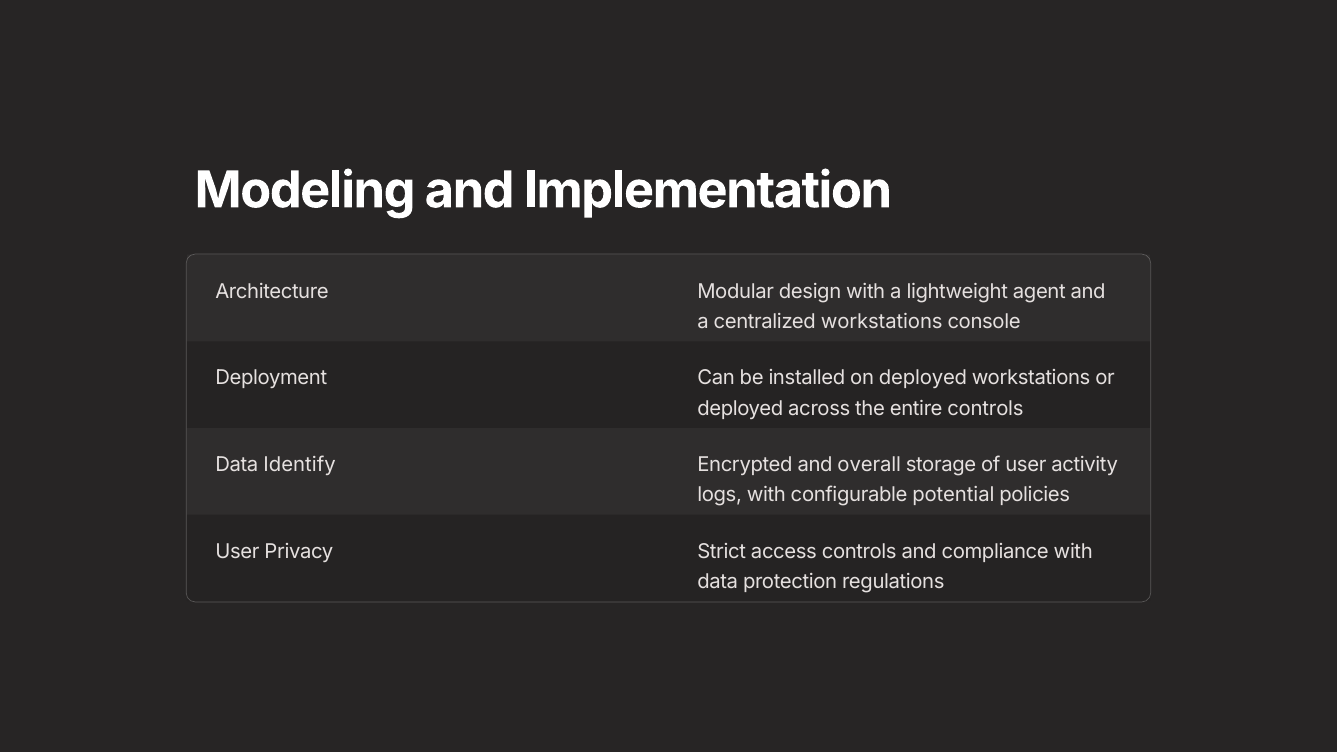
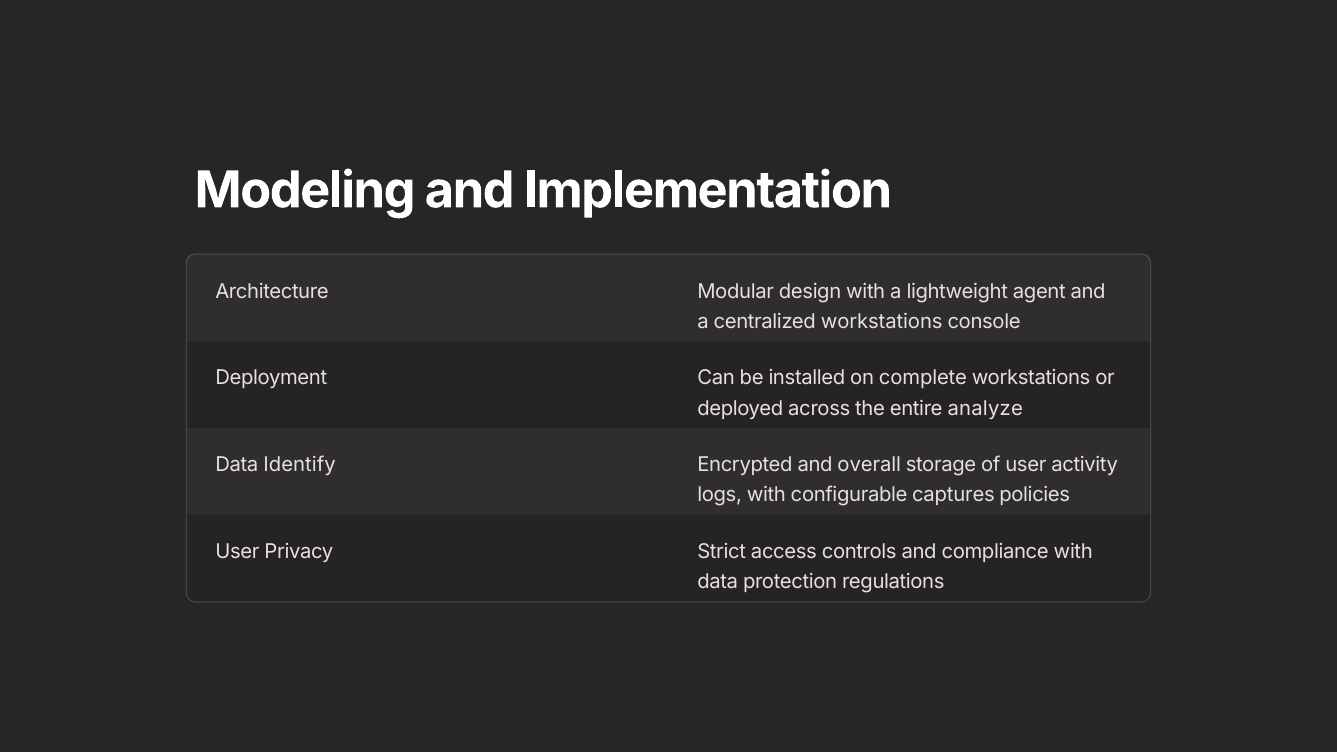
on deployed: deployed -> complete
entire controls: controls -> analyze
potential: potential -> captures
